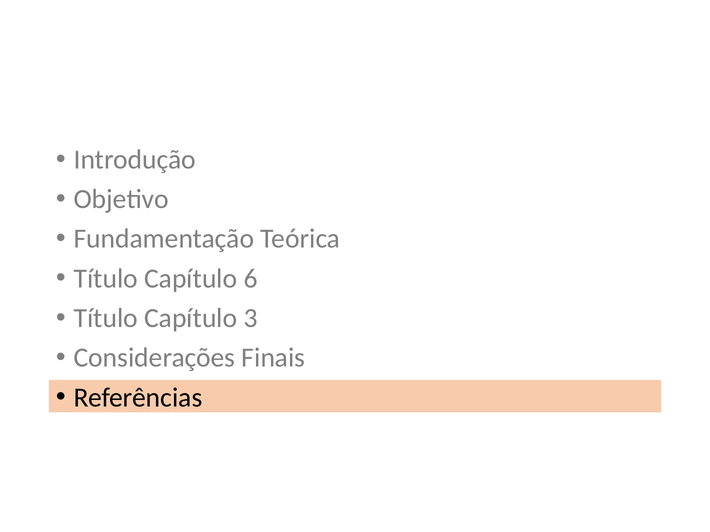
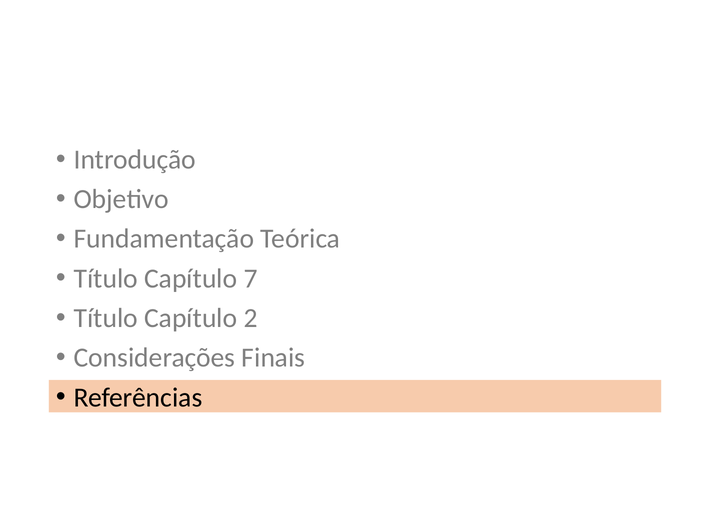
6: 6 -> 7
3: 3 -> 2
